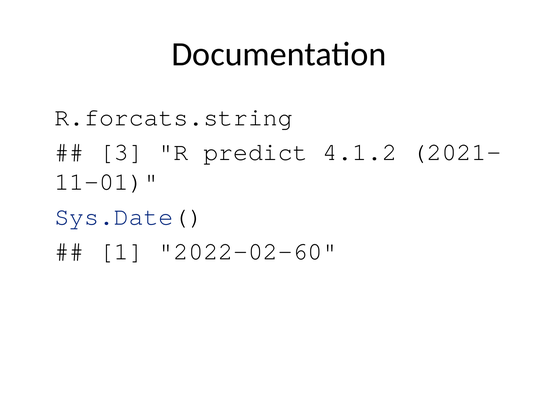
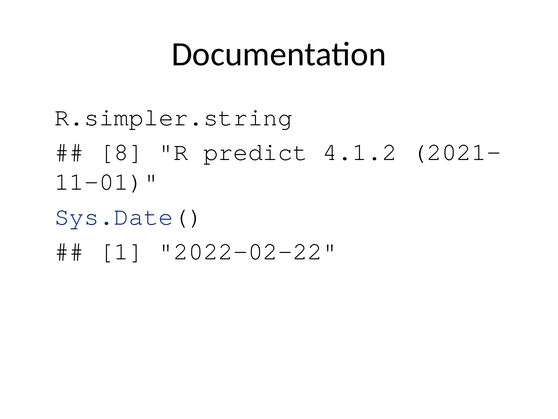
R.forcats.string: R.forcats.string -> R.simpler.string
3: 3 -> 8
2022-02-60: 2022-02-60 -> 2022-02-22
